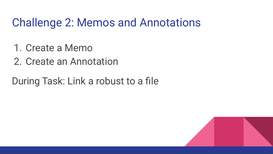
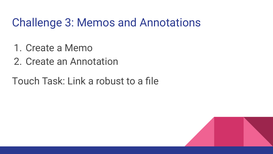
Challenge 2: 2 -> 3
During: During -> Touch
